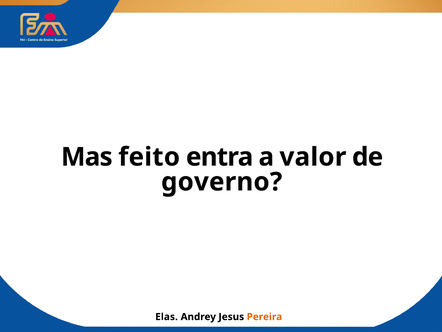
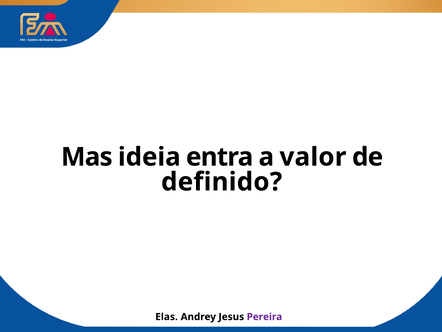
feito: feito -> ideia
governo: governo -> definido
Pereira colour: orange -> purple
